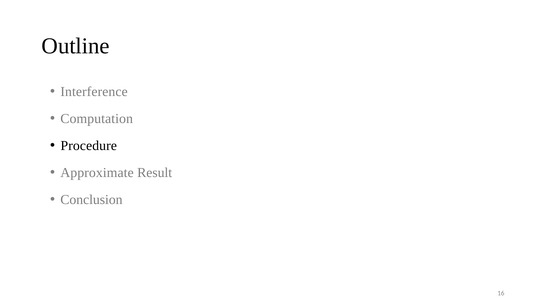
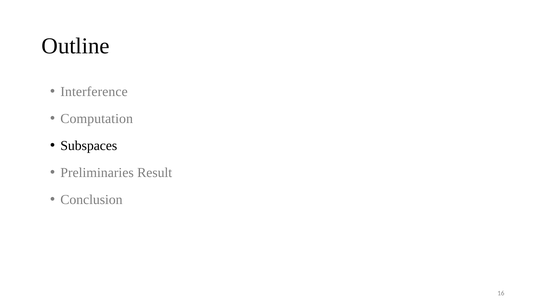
Procedure: Procedure -> Subspaces
Approximate: Approximate -> Preliminaries
